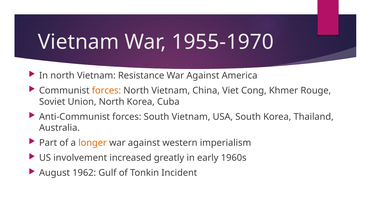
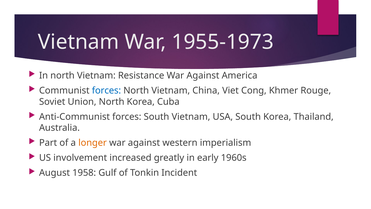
1955-1970: 1955-1970 -> 1955-1973
forces at (106, 90) colour: orange -> blue
1962: 1962 -> 1958
